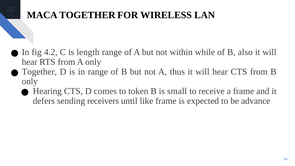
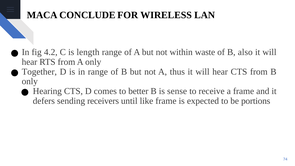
MACA TOGETHER: TOGETHER -> CONCLUDE
while: while -> waste
token: token -> better
small: small -> sense
advance: advance -> portions
